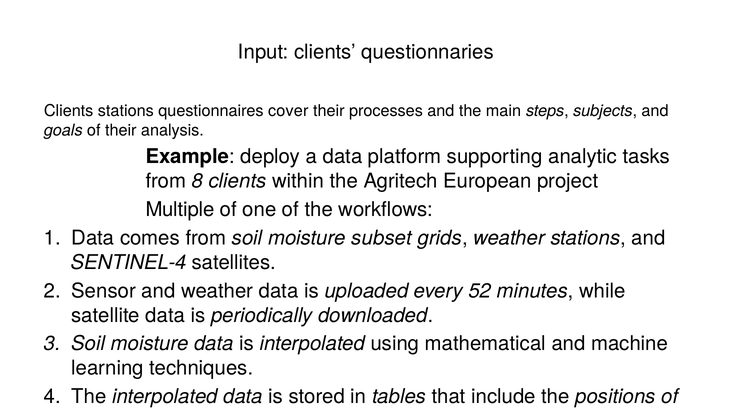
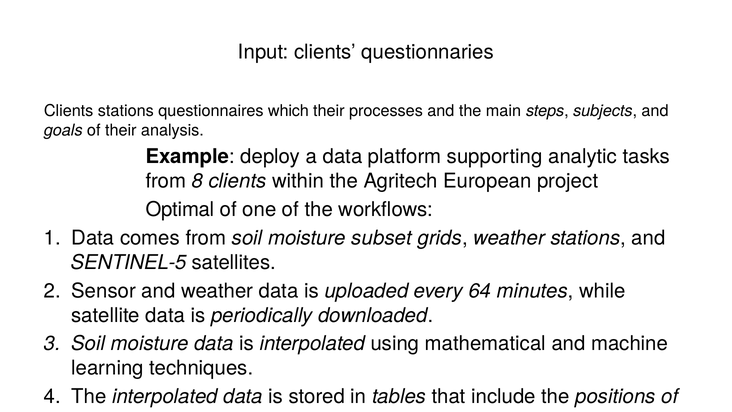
cover: cover -> which
Multiple at (180, 209): Multiple -> Optimal
SENTINEL-4: SENTINEL-4 -> SENTINEL-5
52: 52 -> 64
